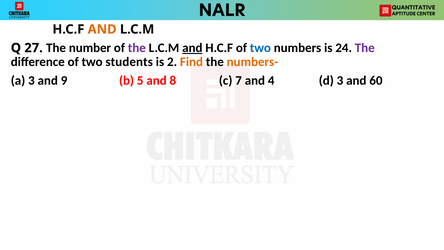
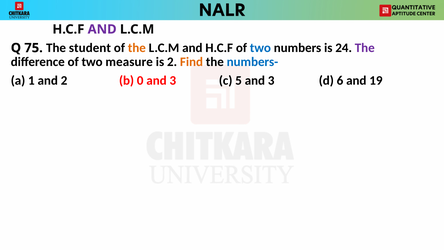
AND at (102, 29) colour: orange -> purple
27: 27 -> 75
number: number -> student
the at (137, 48) colour: purple -> orange
and at (192, 48) underline: present -> none
students: students -> measure
numbers- colour: orange -> blue
a 3: 3 -> 1
and 9: 9 -> 2
5: 5 -> 0
8 at (173, 80): 8 -> 3
7: 7 -> 5
4 at (271, 80): 4 -> 3
d 3: 3 -> 6
60: 60 -> 19
